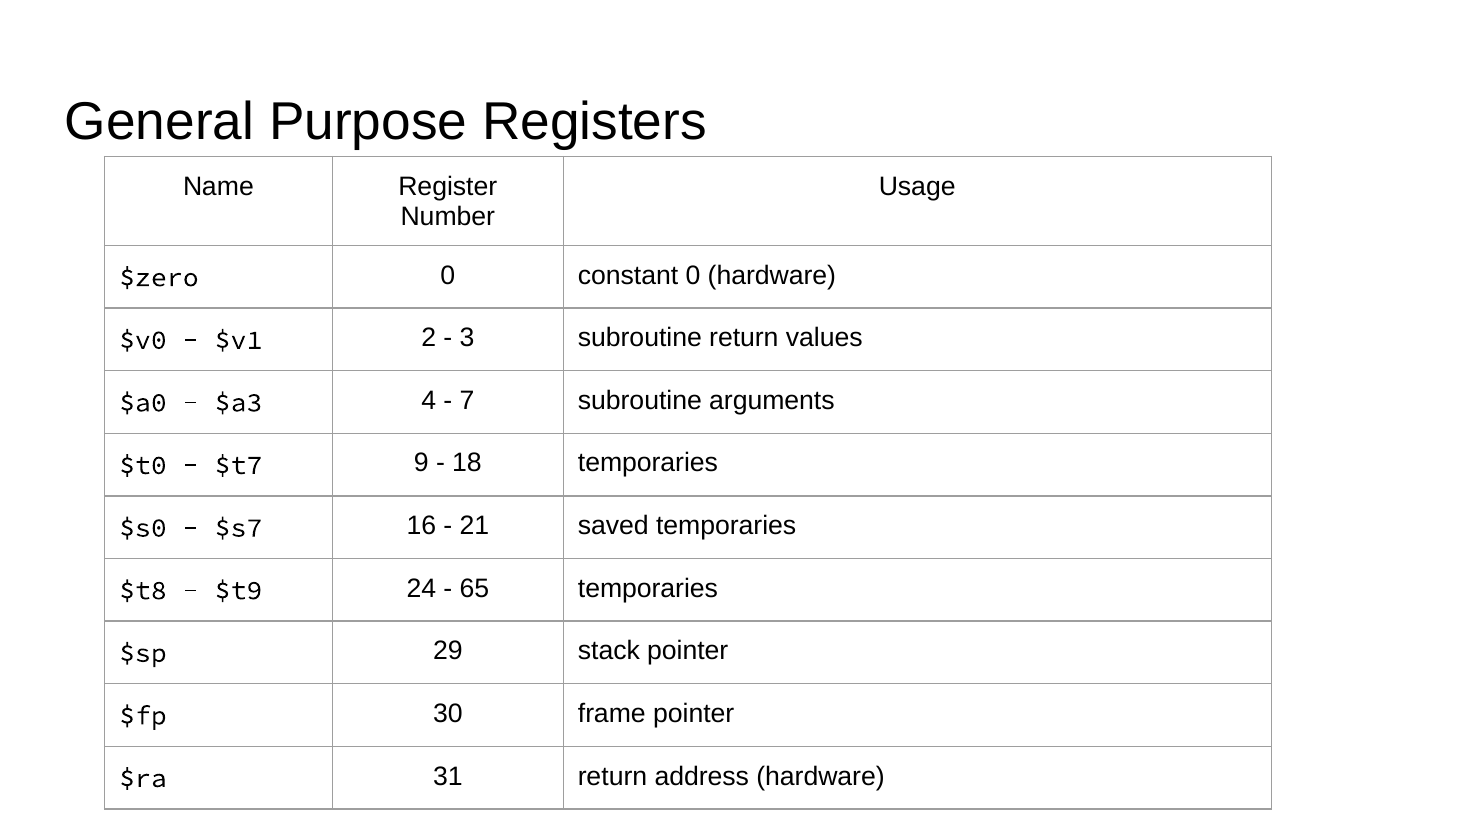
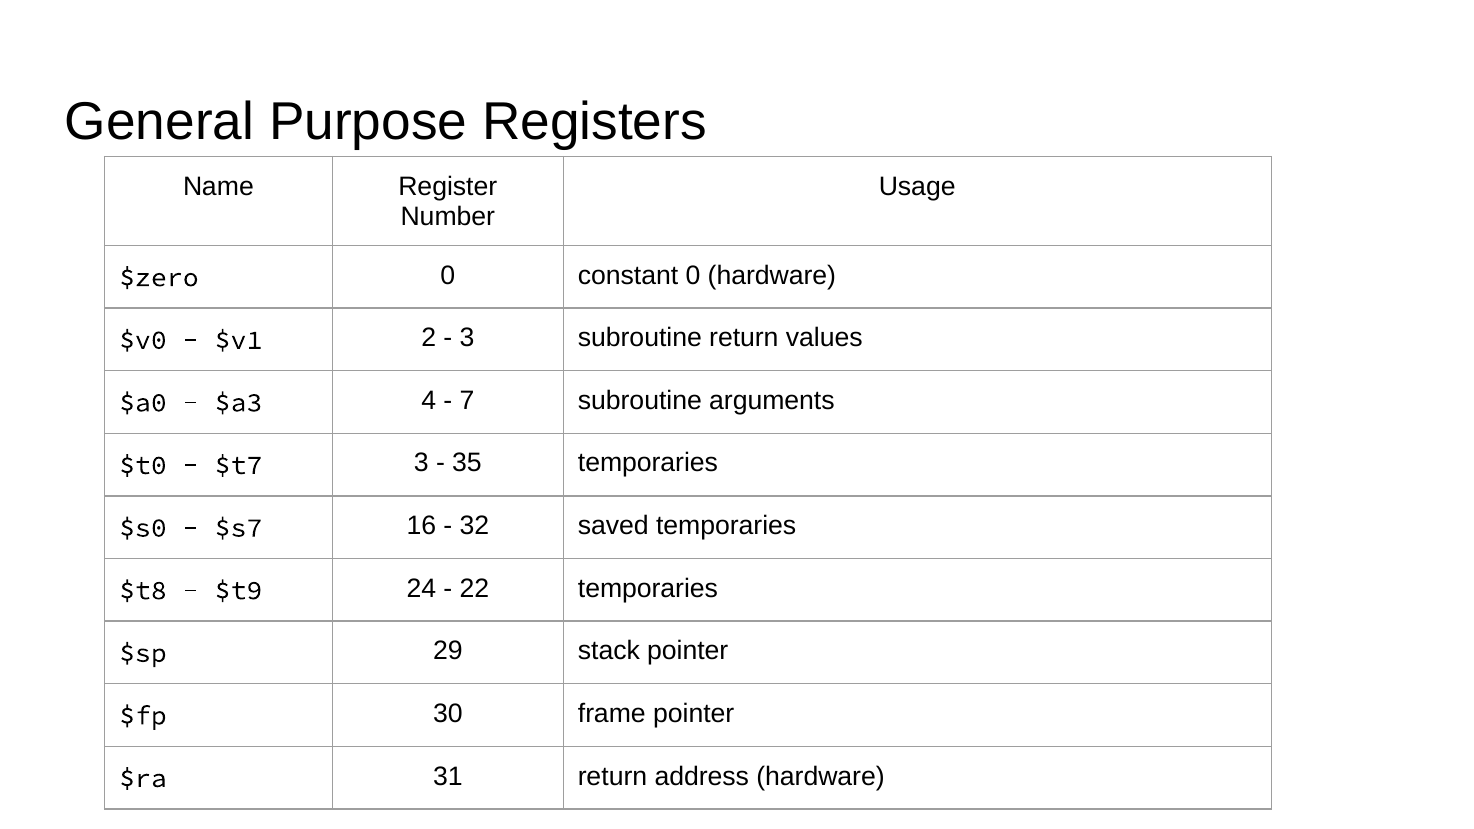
$t7 9: 9 -> 3
18: 18 -> 35
21: 21 -> 32
65: 65 -> 22
